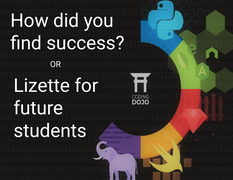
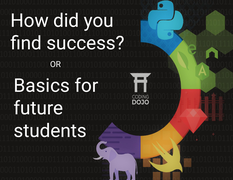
Lizette: Lizette -> Basics
